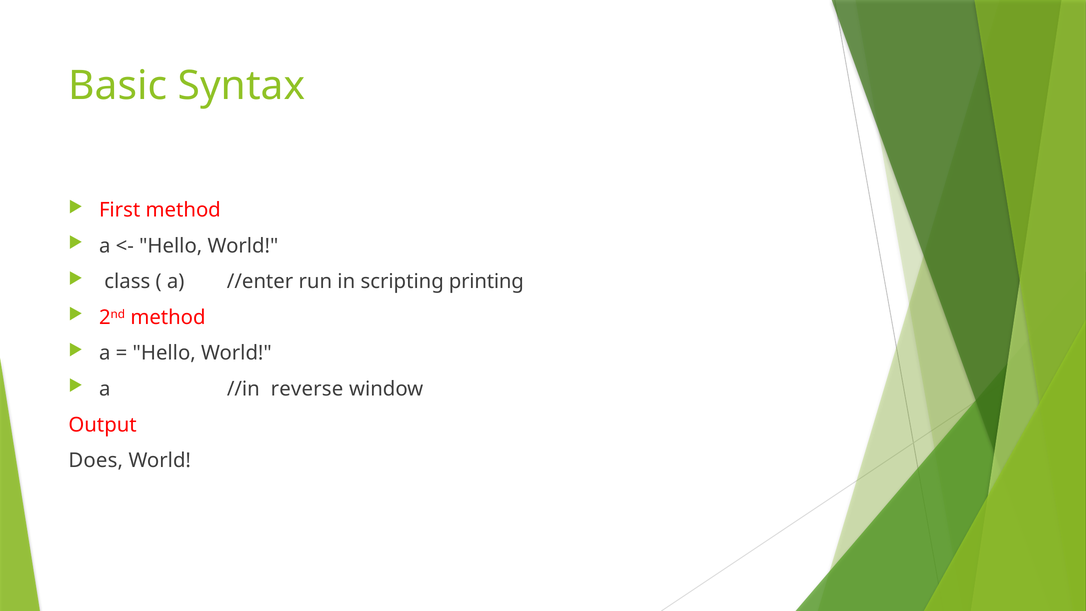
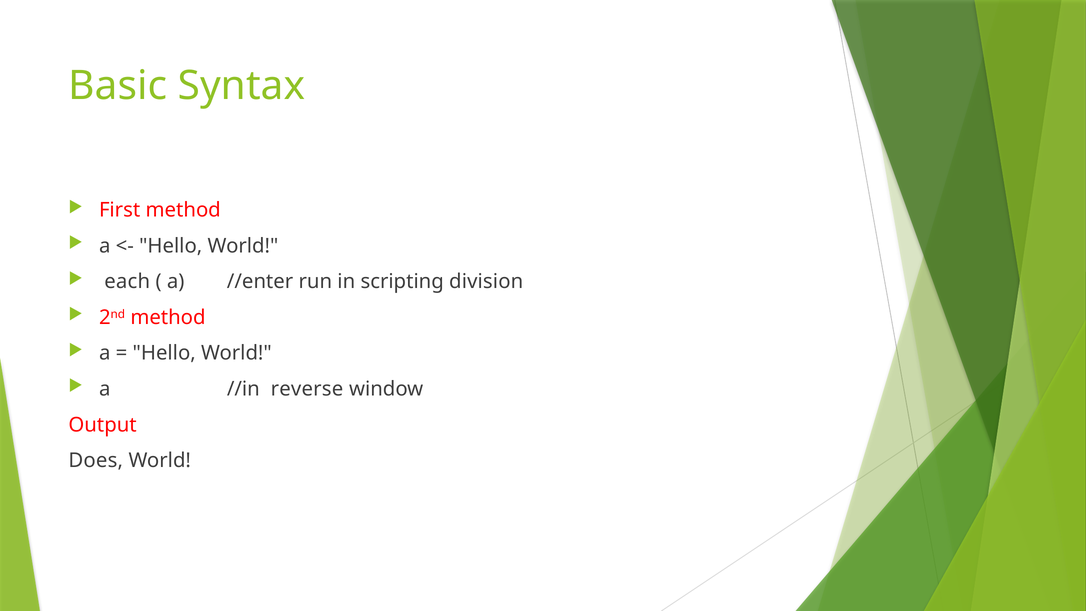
class: class -> each
printing: printing -> division
